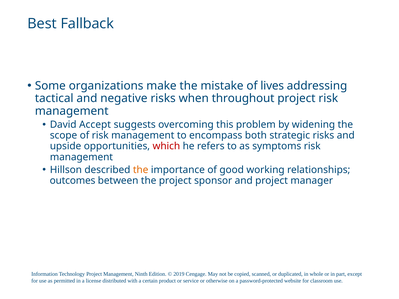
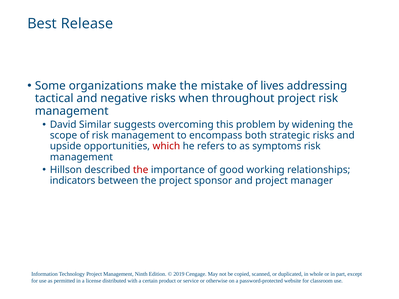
Fallback: Fallback -> Release
Accept: Accept -> Similar
the at (141, 170) colour: orange -> red
outcomes: outcomes -> indicators
